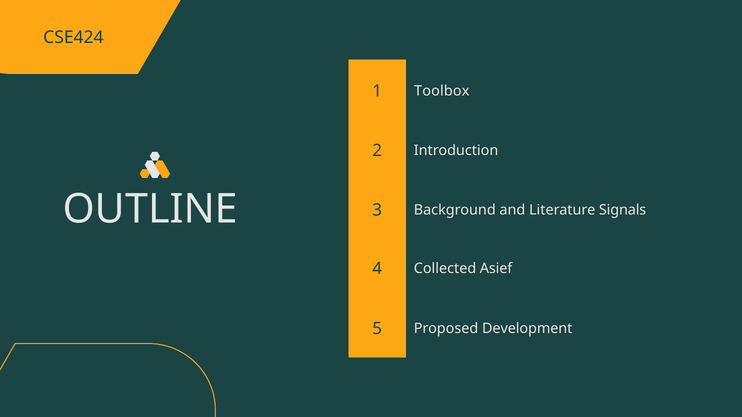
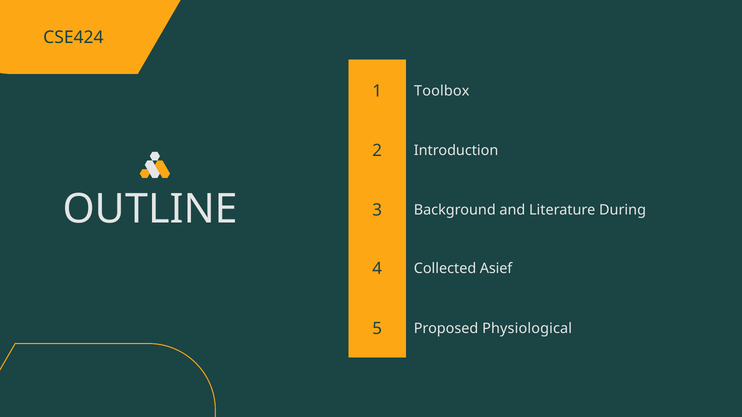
Signals: Signals -> During
Development: Development -> Physiological
